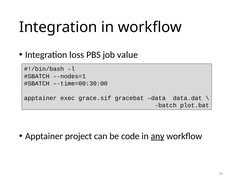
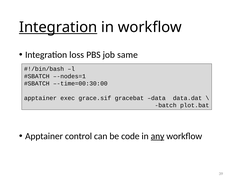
Integration at (58, 27) underline: none -> present
value: value -> same
project: project -> control
